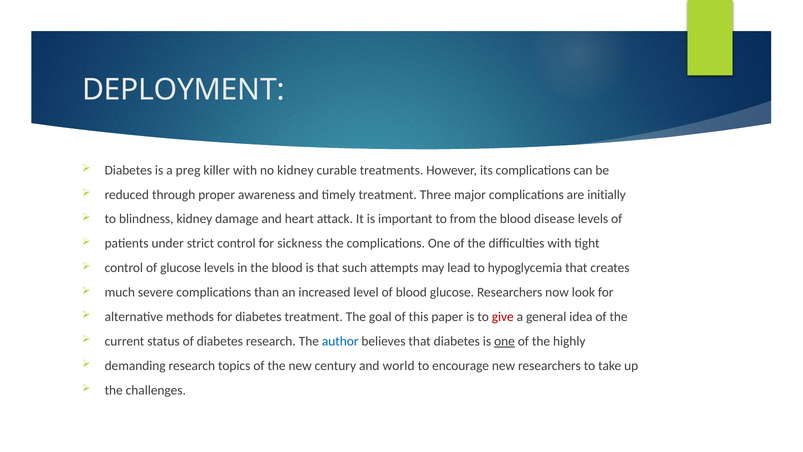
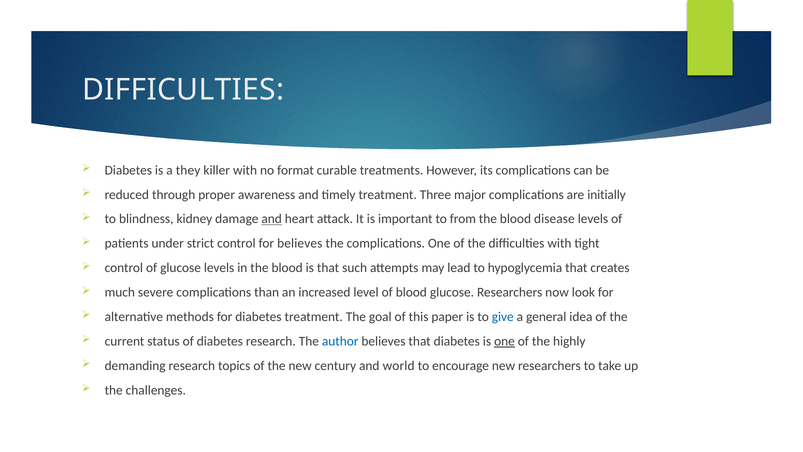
DEPLOYMENT at (183, 90): DEPLOYMENT -> DIFFICULTIES
preg: preg -> they
no kidney: kidney -> format
and at (272, 219) underline: none -> present
for sickness: sickness -> believes
give colour: red -> blue
